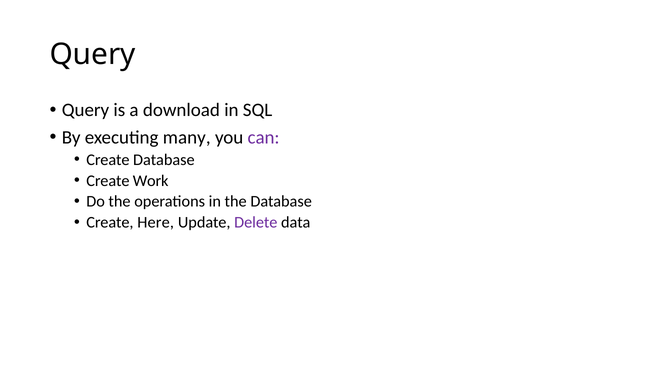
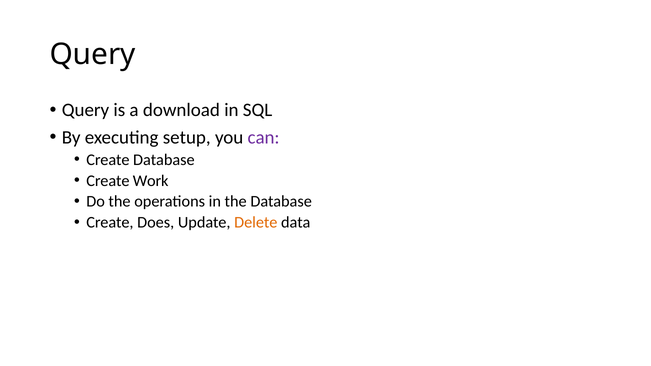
many: many -> setup
Here: Here -> Does
Delete colour: purple -> orange
